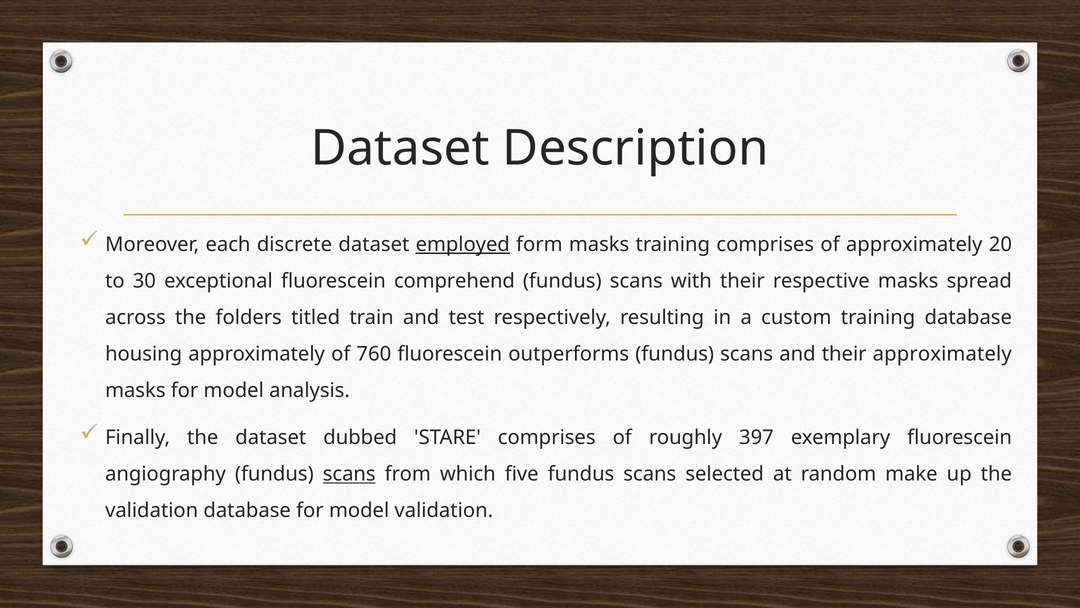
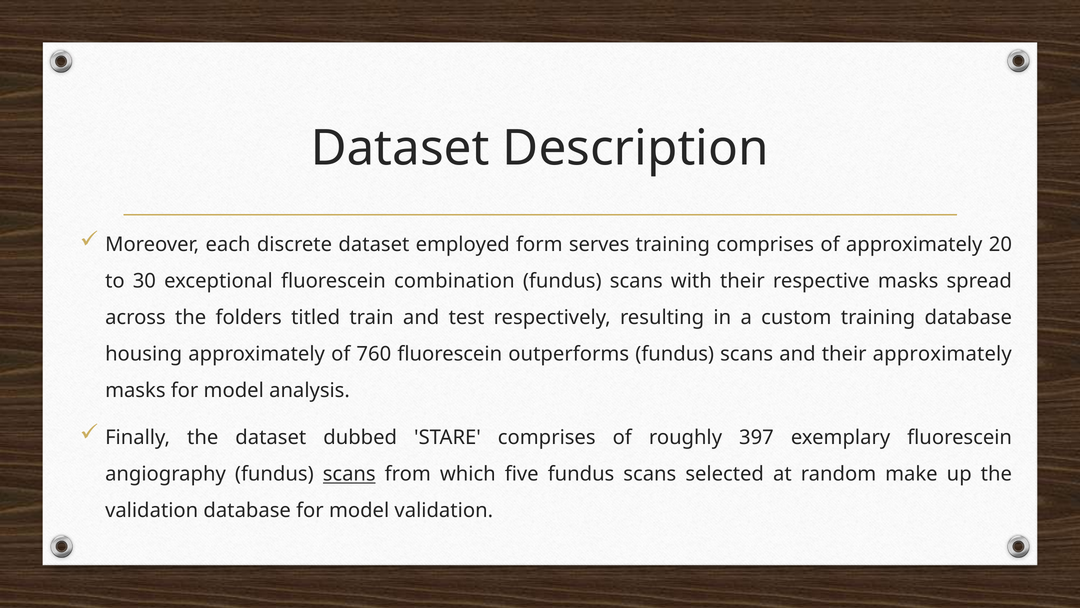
employed underline: present -> none
form masks: masks -> serves
comprehend: comprehend -> combination
